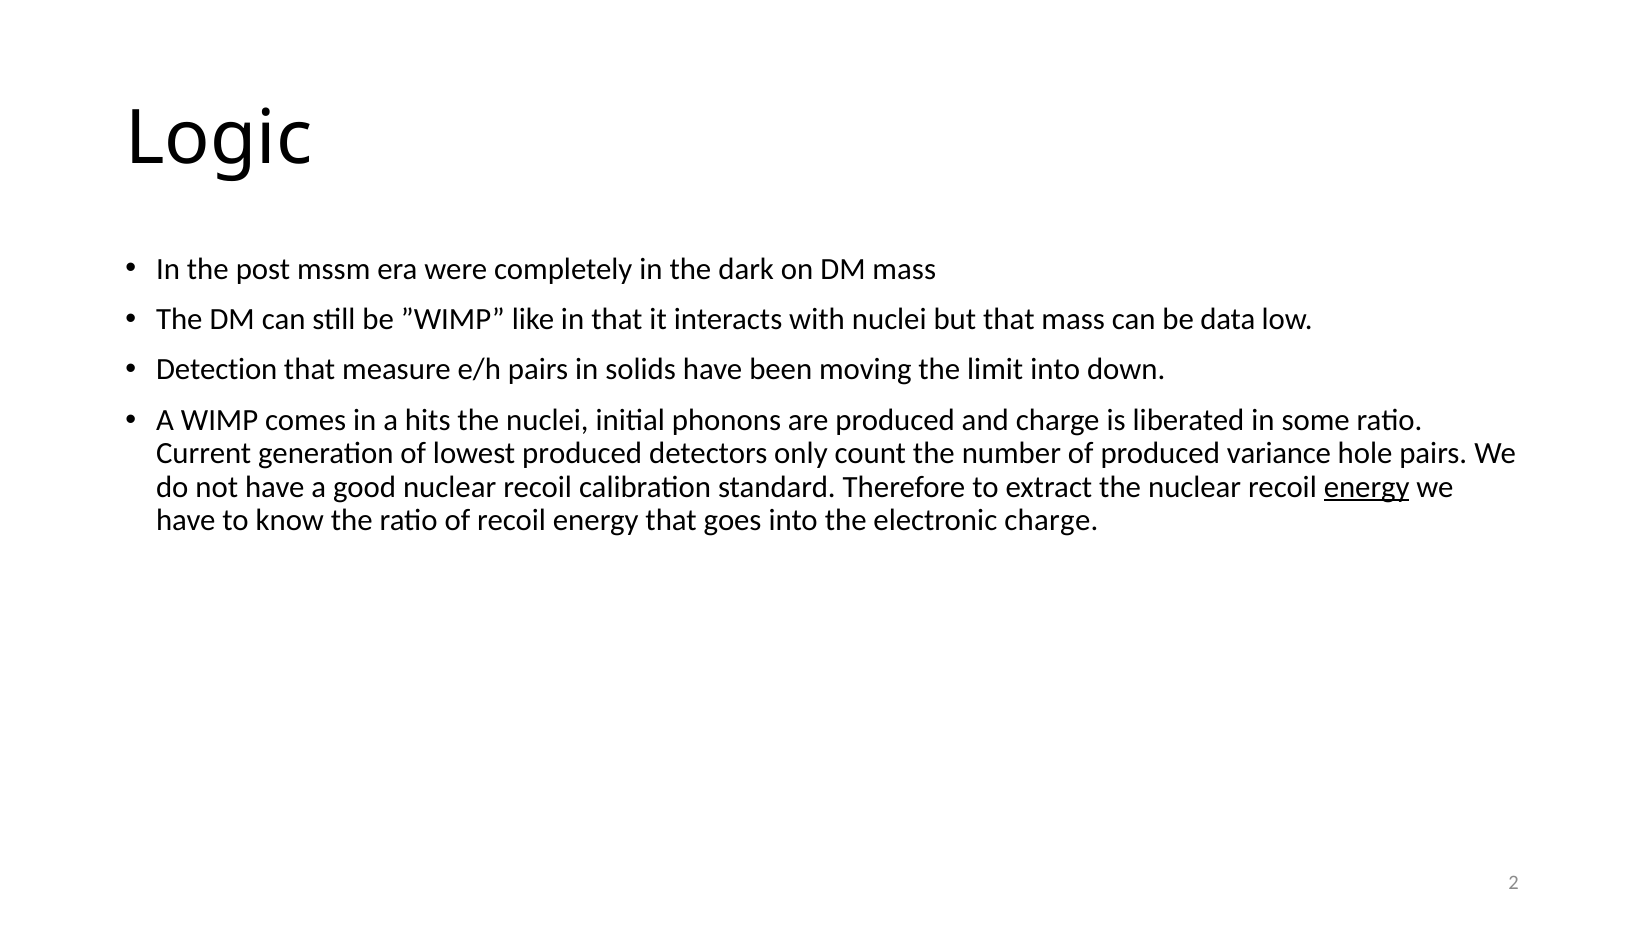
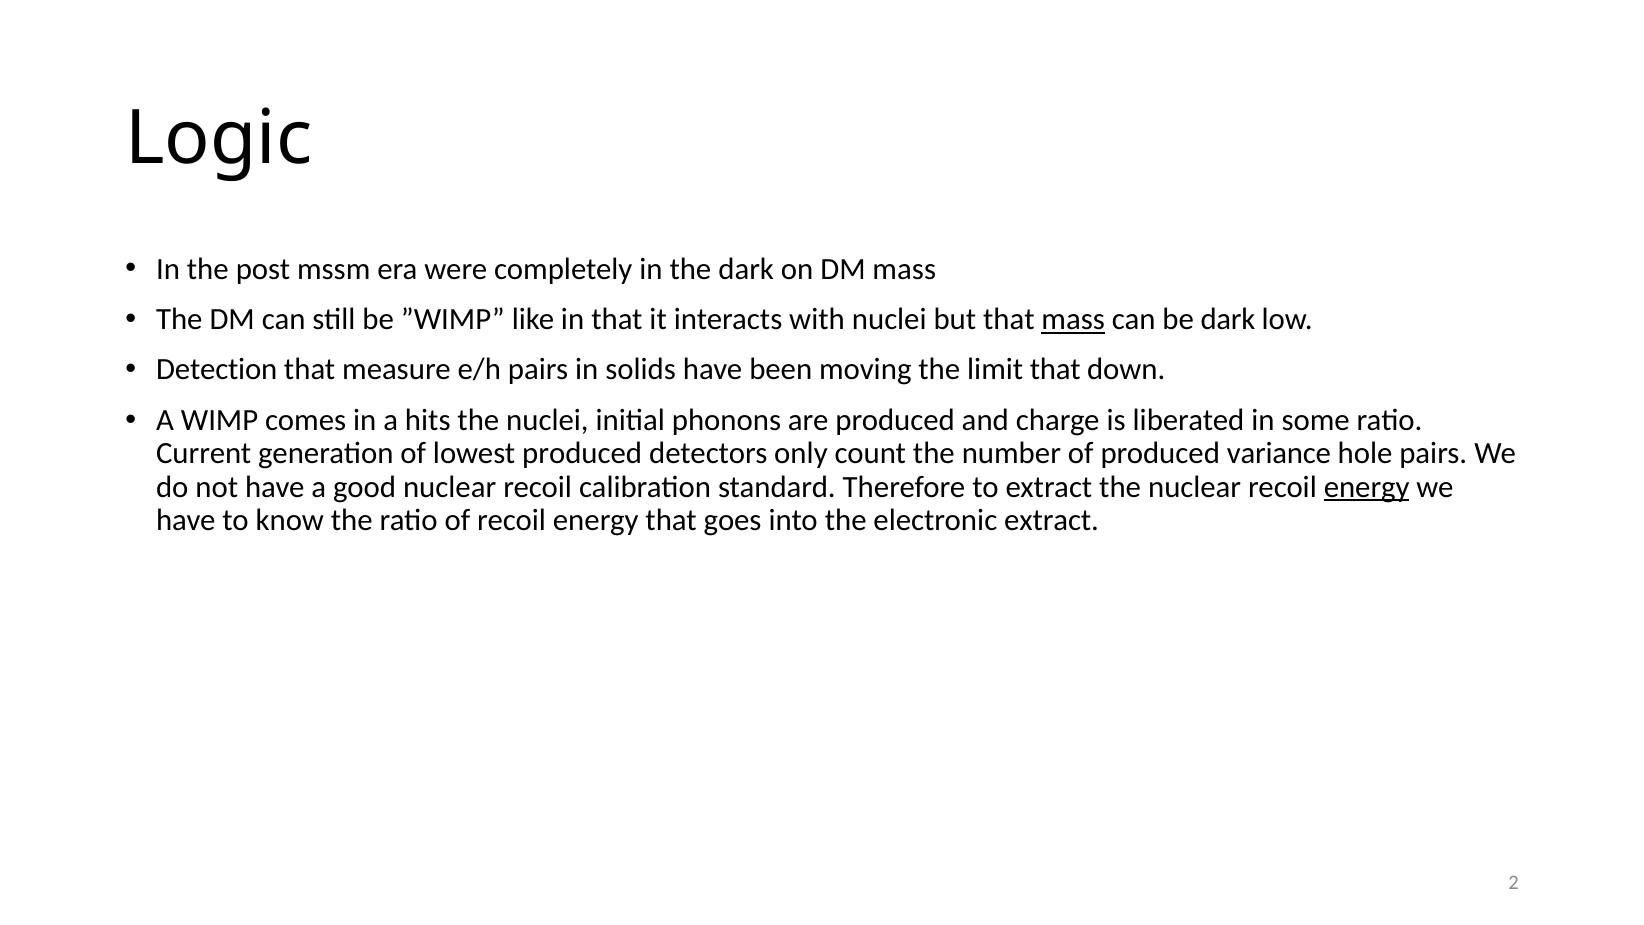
mass at (1073, 319) underline: none -> present
be data: data -> dark
limit into: into -> that
electronic charge: charge -> extract
